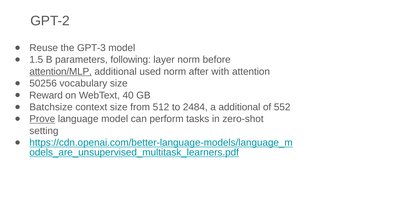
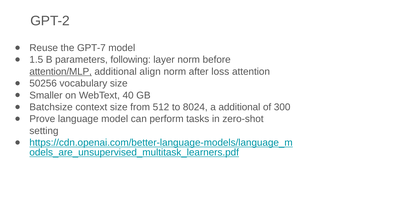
GPT-3: GPT-3 -> GPT-7
used: used -> align
with: with -> loss
Reward: Reward -> Smaller
2484: 2484 -> 8024
552: 552 -> 300
Prove underline: present -> none
